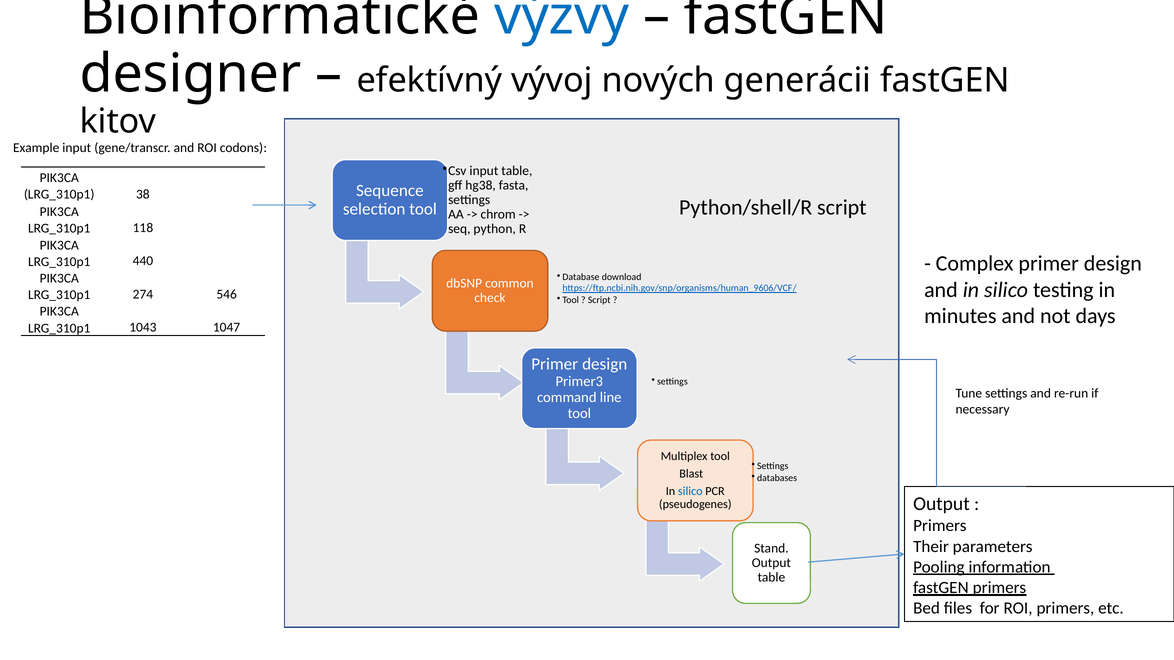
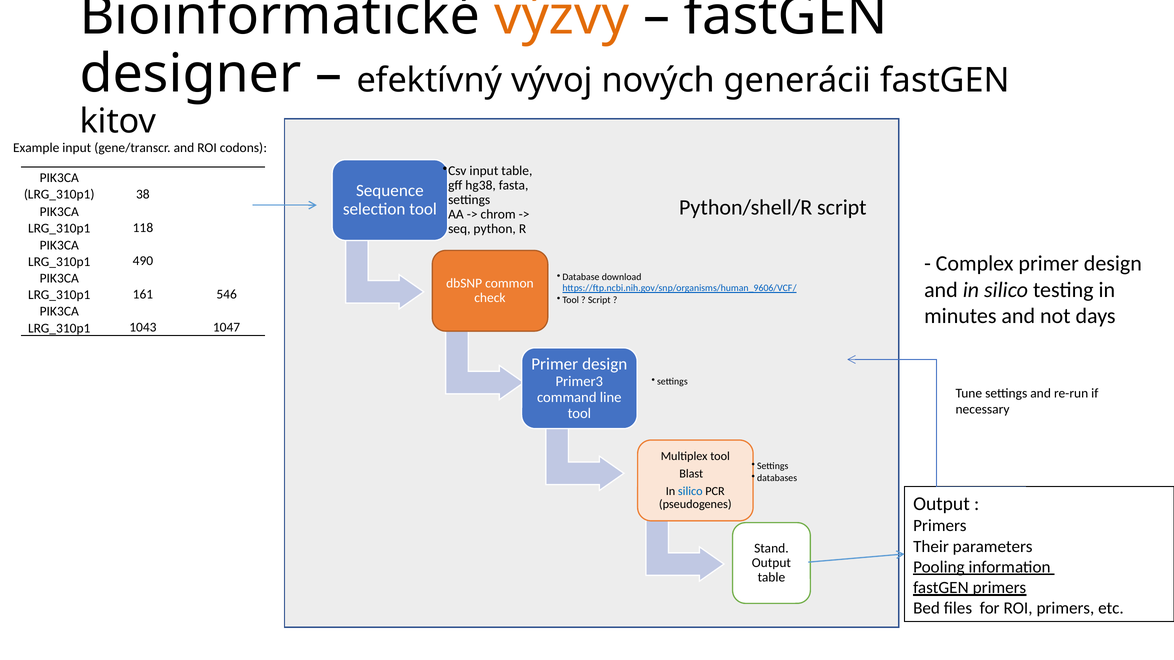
výzvy colour: blue -> orange
440: 440 -> 490
274: 274 -> 161
